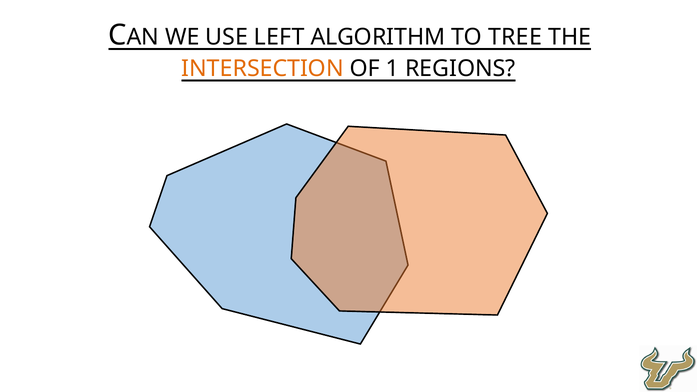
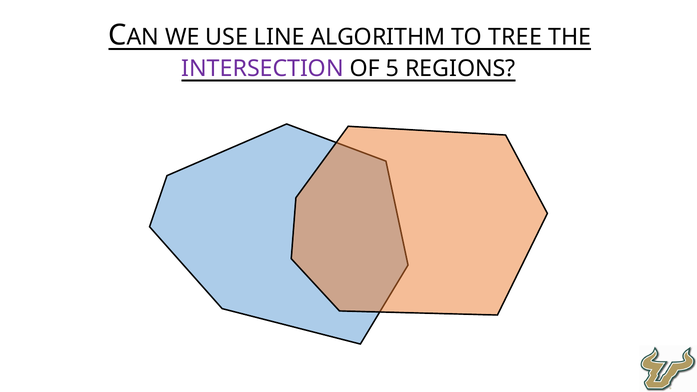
LEFT: LEFT -> LINE
INTERSECTION colour: orange -> purple
1: 1 -> 5
